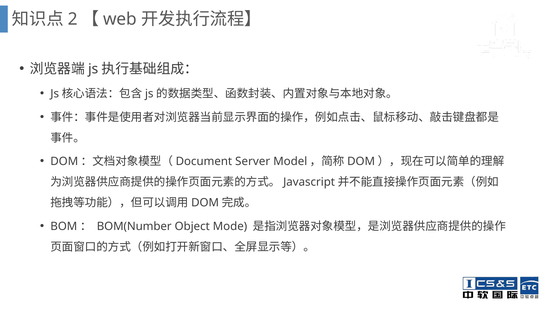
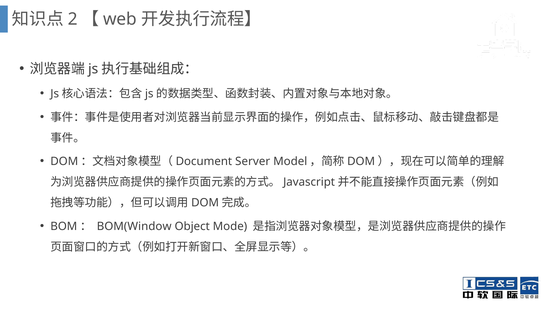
BOM(Number: BOM(Number -> BOM(Window
